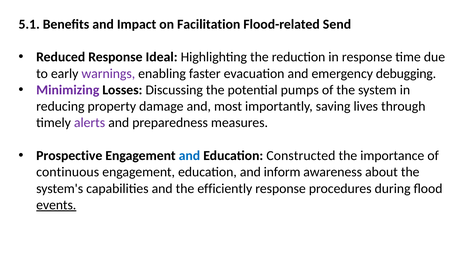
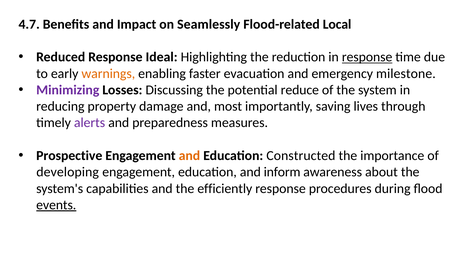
5.1: 5.1 -> 4.7
Facilitation: Facilitation -> Seamlessly
Send: Send -> Local
response at (367, 57) underline: none -> present
warnings colour: purple -> orange
debugging: debugging -> milestone
pumps: pumps -> reduce
and at (189, 156) colour: blue -> orange
continuous: continuous -> developing
